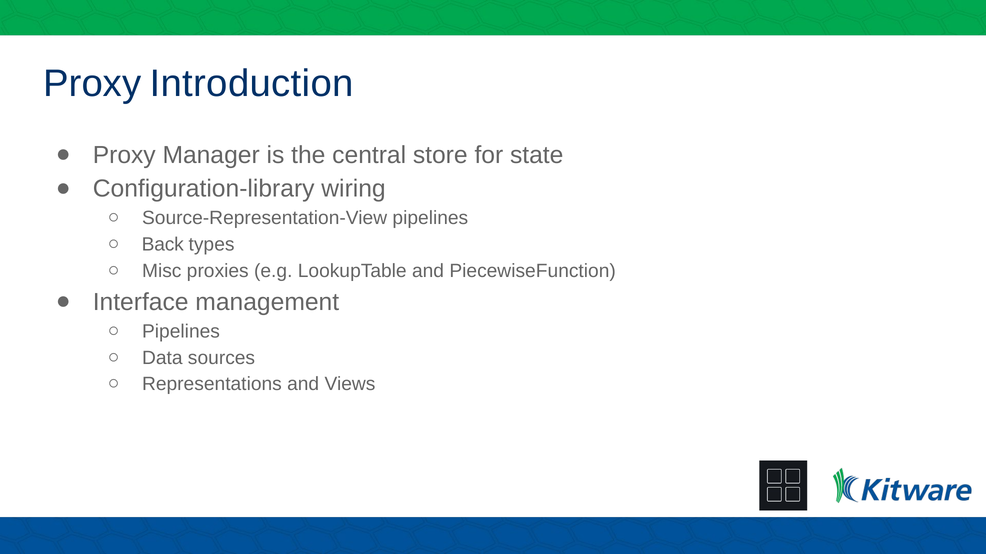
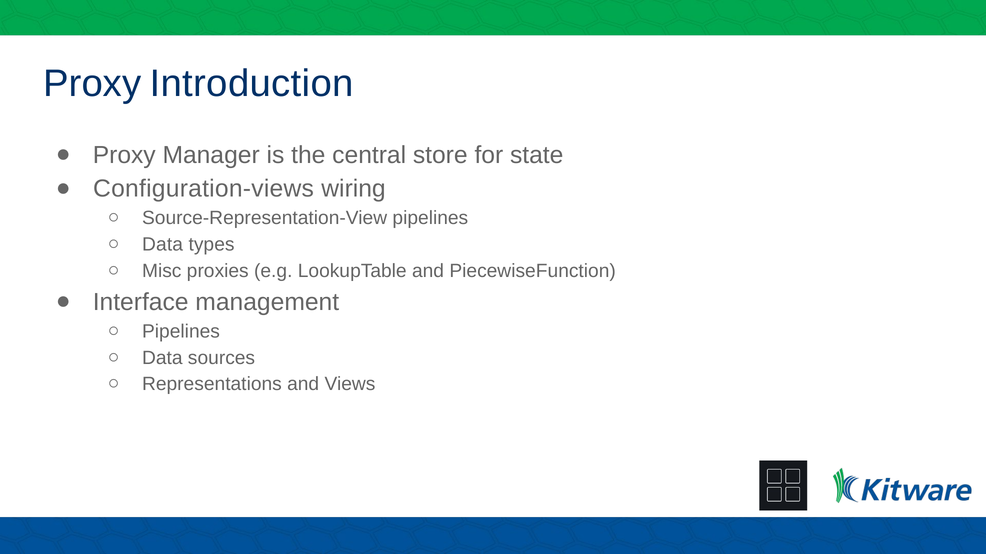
Configuration-library: Configuration-library -> Configuration-views
Back at (163, 245): Back -> Data
